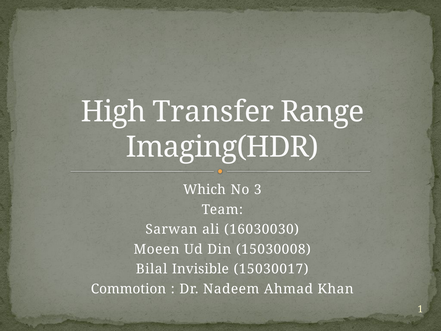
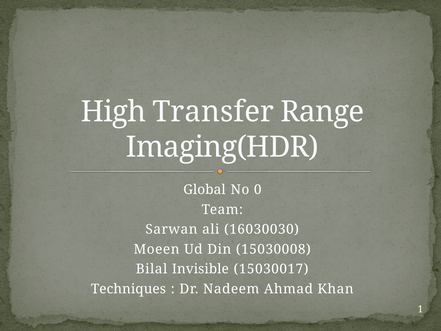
Which: Which -> Global
3: 3 -> 0
Commotion: Commotion -> Techniques
